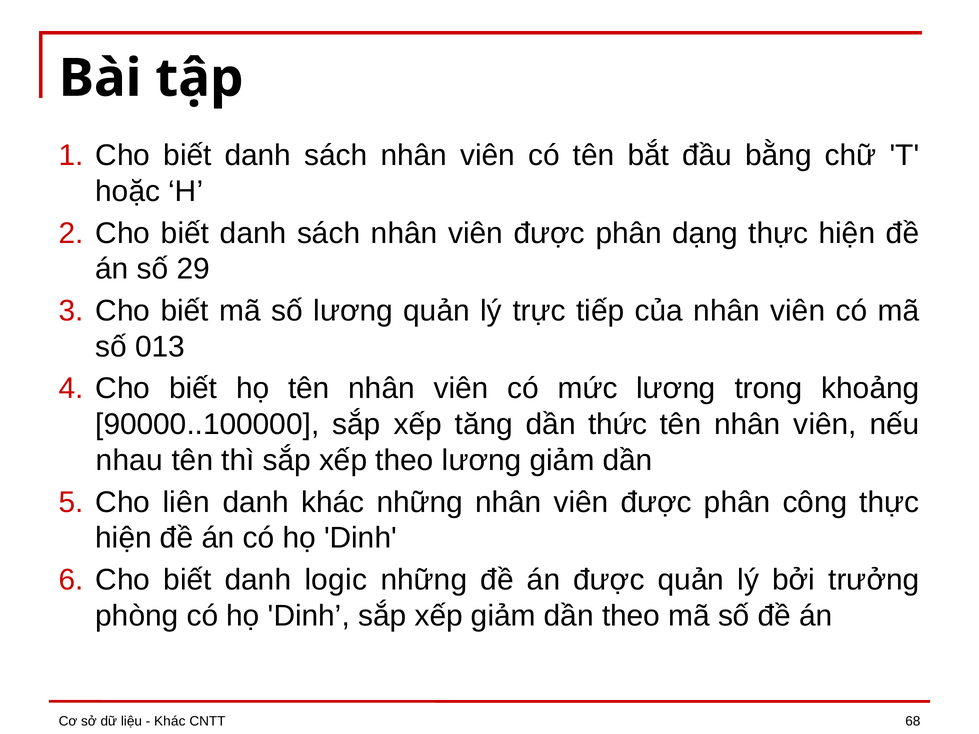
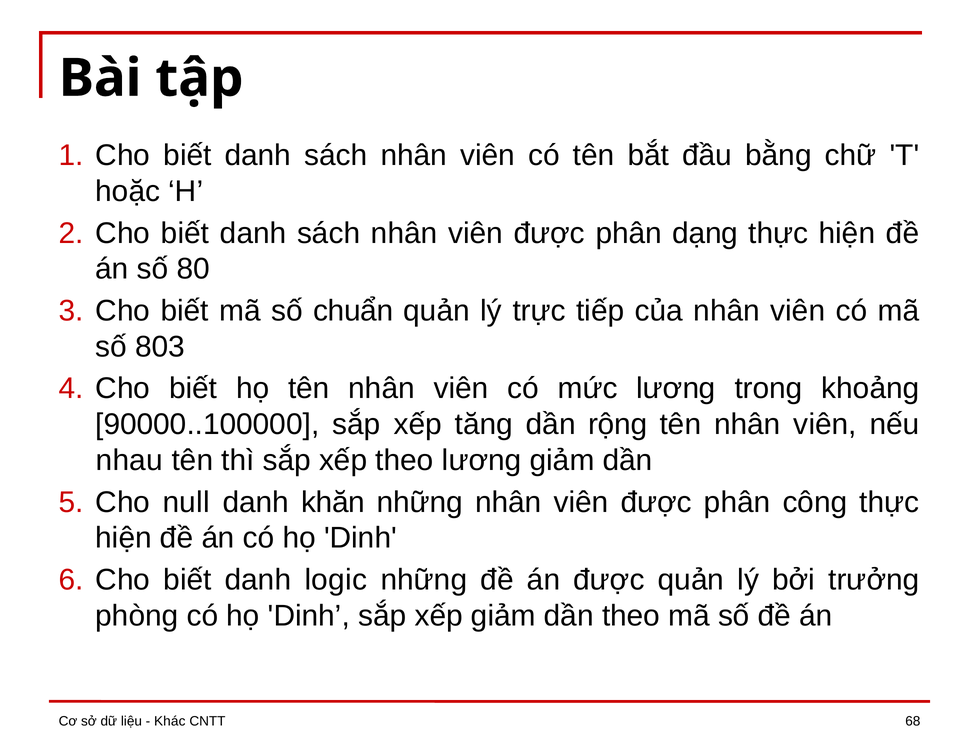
29: 29 -> 80
số lương: lương -> chuẩn
013: 013 -> 803
thức: thức -> rộng
liên: liên -> null
danh khác: khác -> khăn
